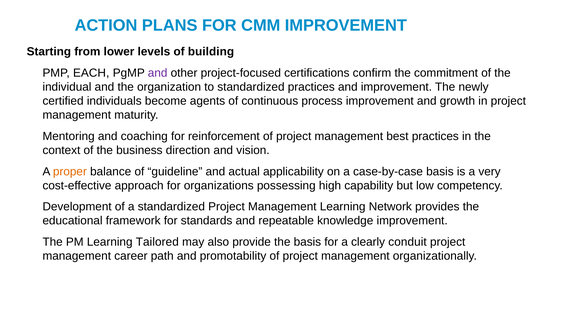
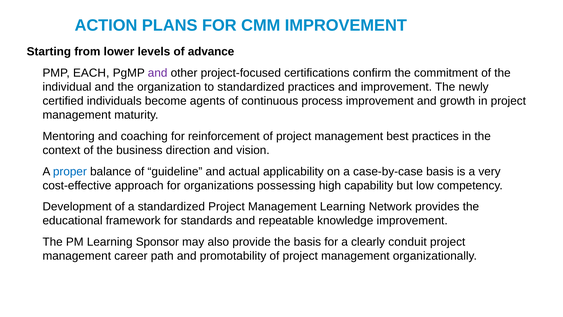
building: building -> advance
proper colour: orange -> blue
Tailored: Tailored -> Sponsor
